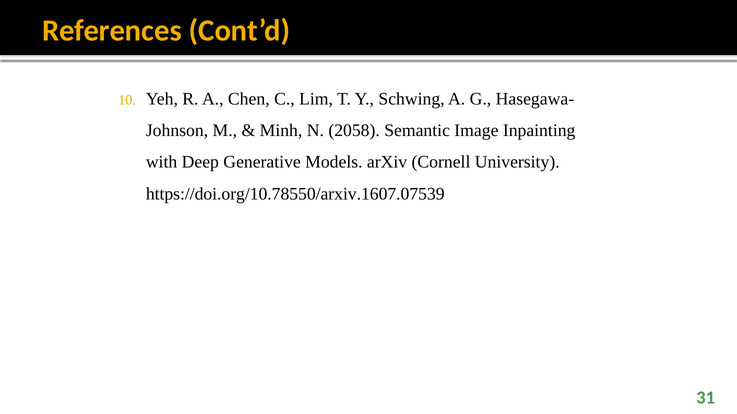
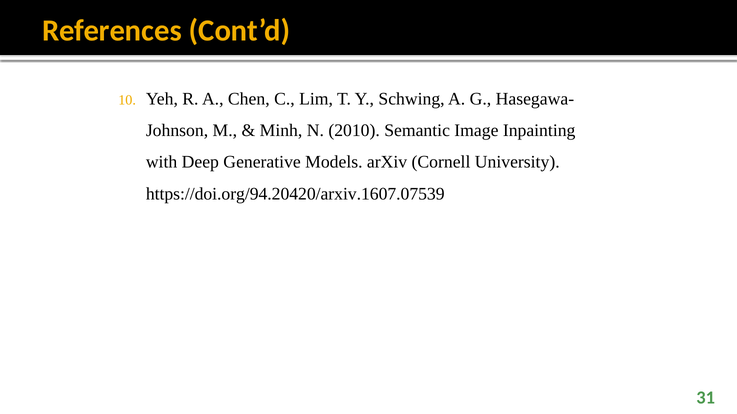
2058: 2058 -> 2010
https://doi.org/10.78550/arxiv.1607.07539: https://doi.org/10.78550/arxiv.1607.07539 -> https://doi.org/94.20420/arxiv.1607.07539
